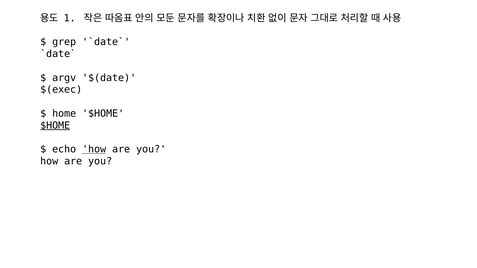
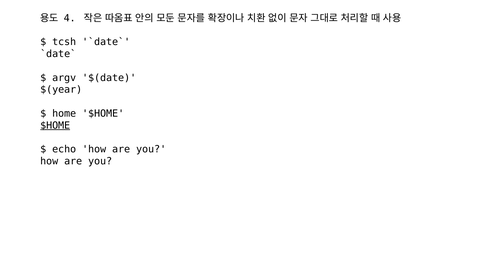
1: 1 -> 4
grep: grep -> tcsh
$(exec: $(exec -> $(year
how at (94, 149) underline: present -> none
